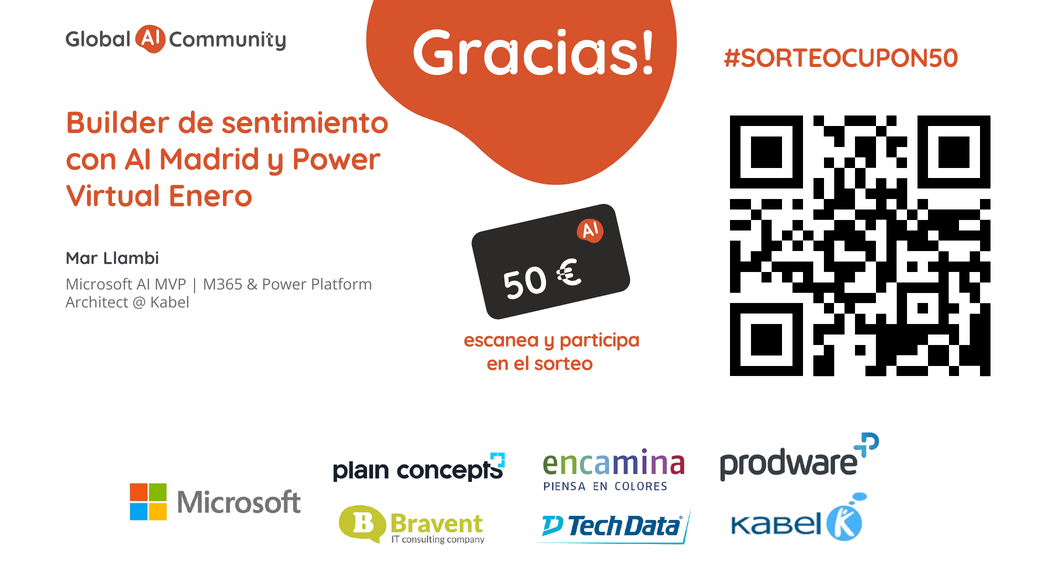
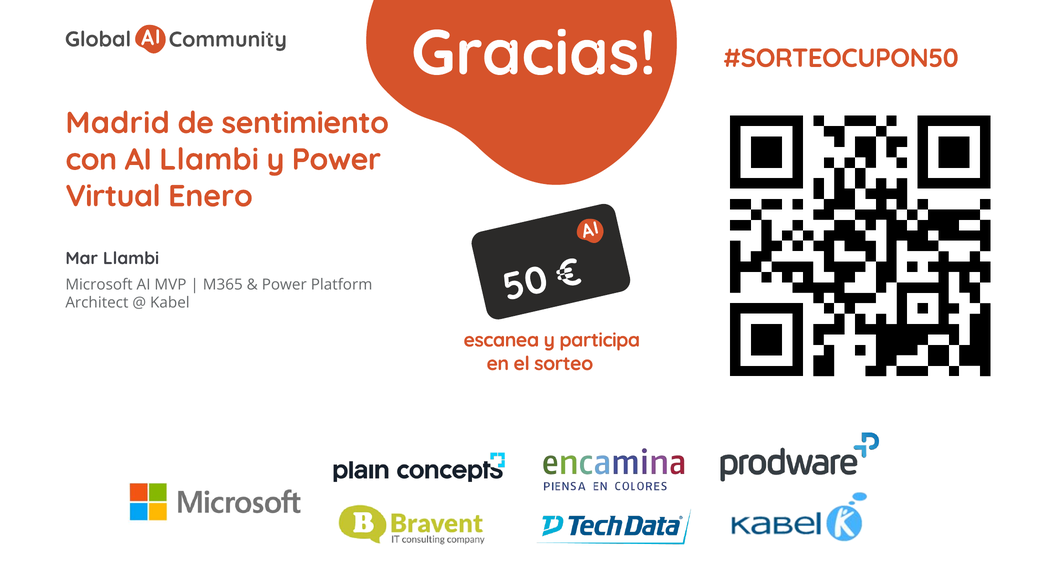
Builder: Builder -> Madrid
AI Madrid: Madrid -> Llambi
